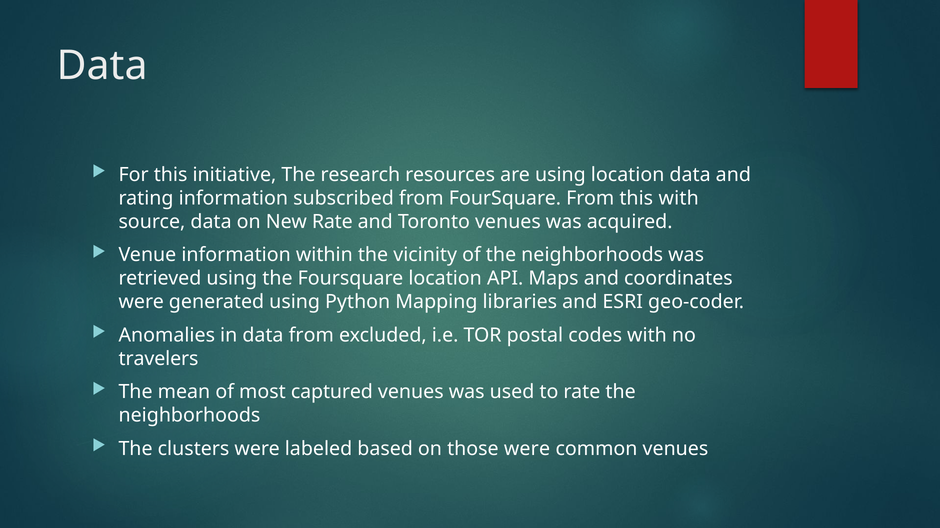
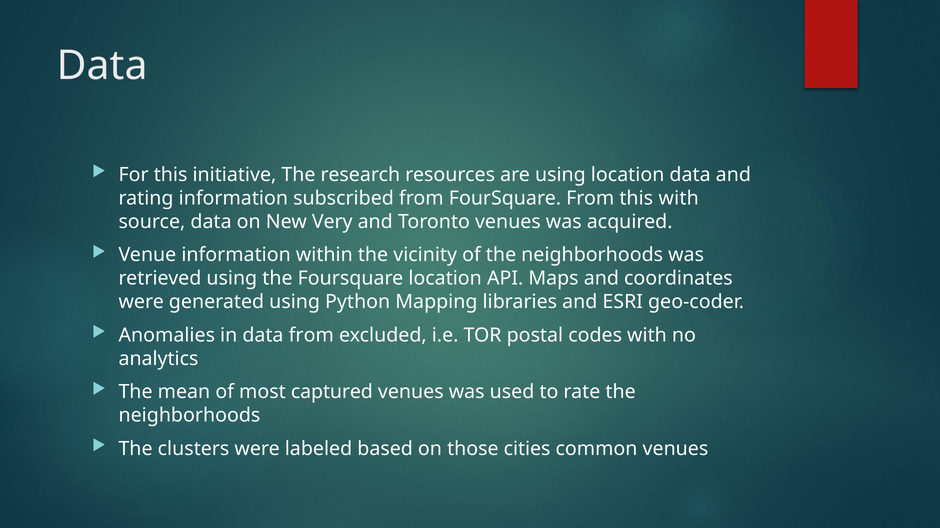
New Rate: Rate -> Very
travelers: travelers -> analytics
those were: were -> cities
